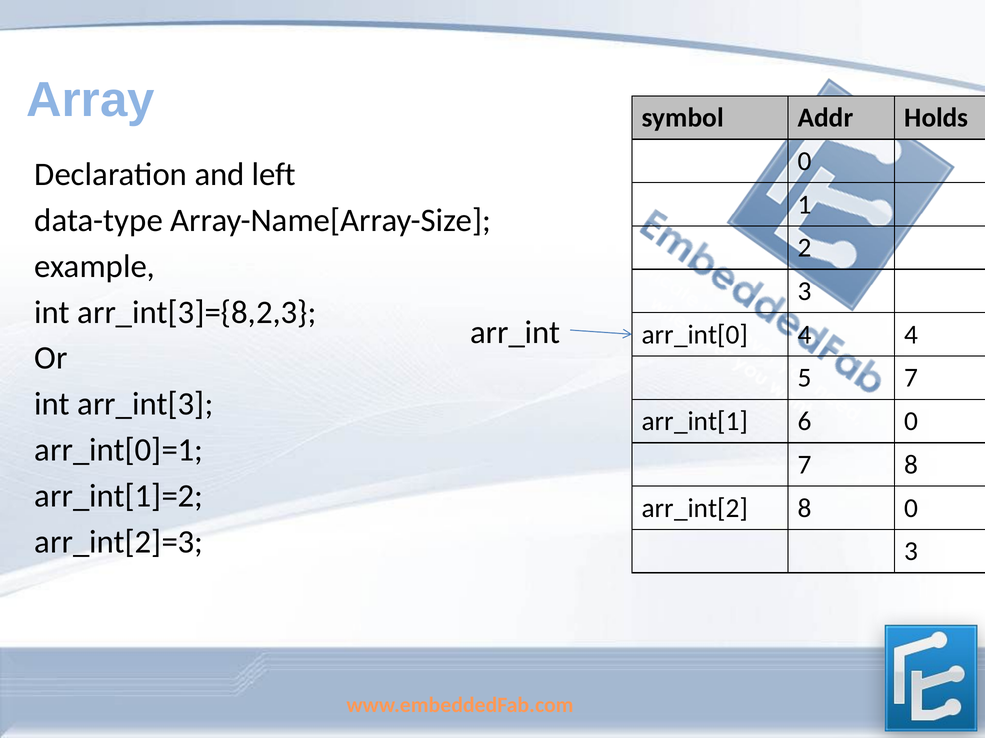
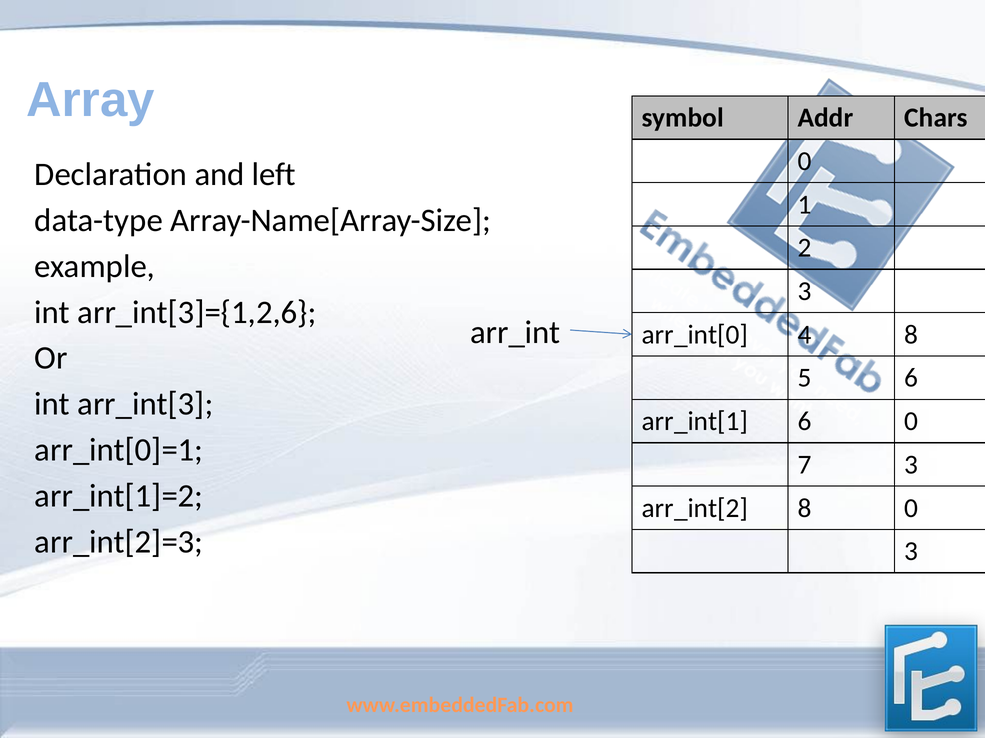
Holds: Holds -> Chars
arr_int[3]={8,2,3: arr_int[3]={8,2,3 -> arr_int[3]={1,2,6
4 4: 4 -> 8
5 7: 7 -> 6
7 8: 8 -> 3
